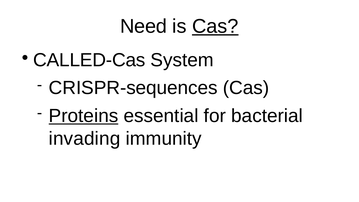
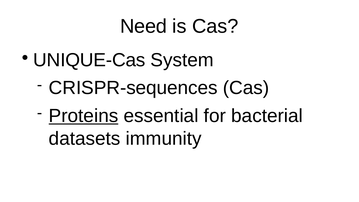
Cas at (215, 26) underline: present -> none
CALLED-Cas: CALLED-Cas -> UNIQUE-Cas
invading: invading -> datasets
